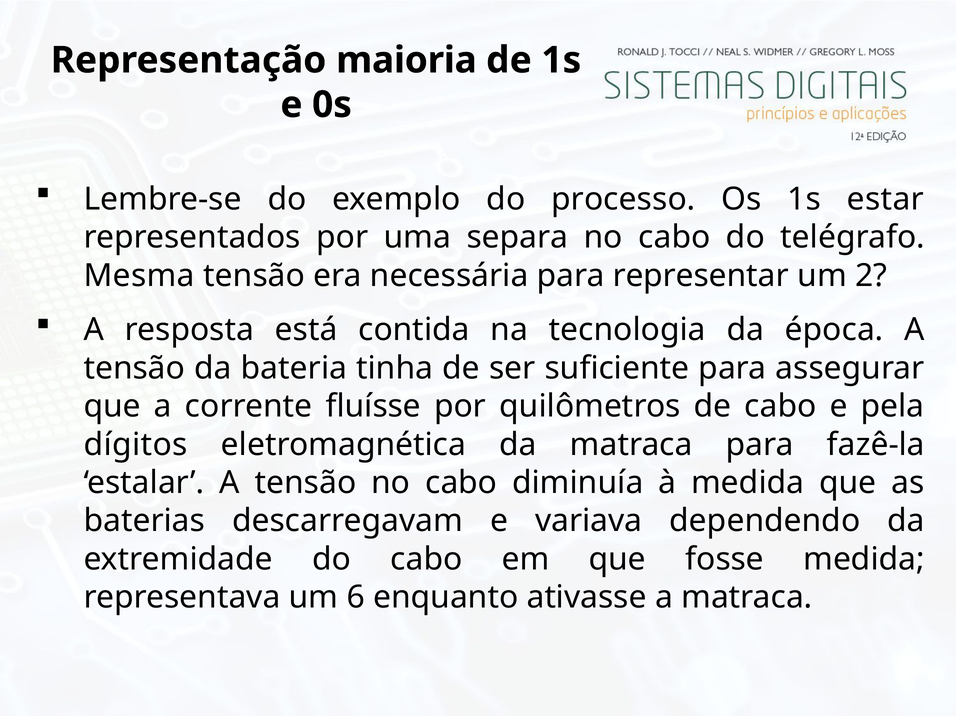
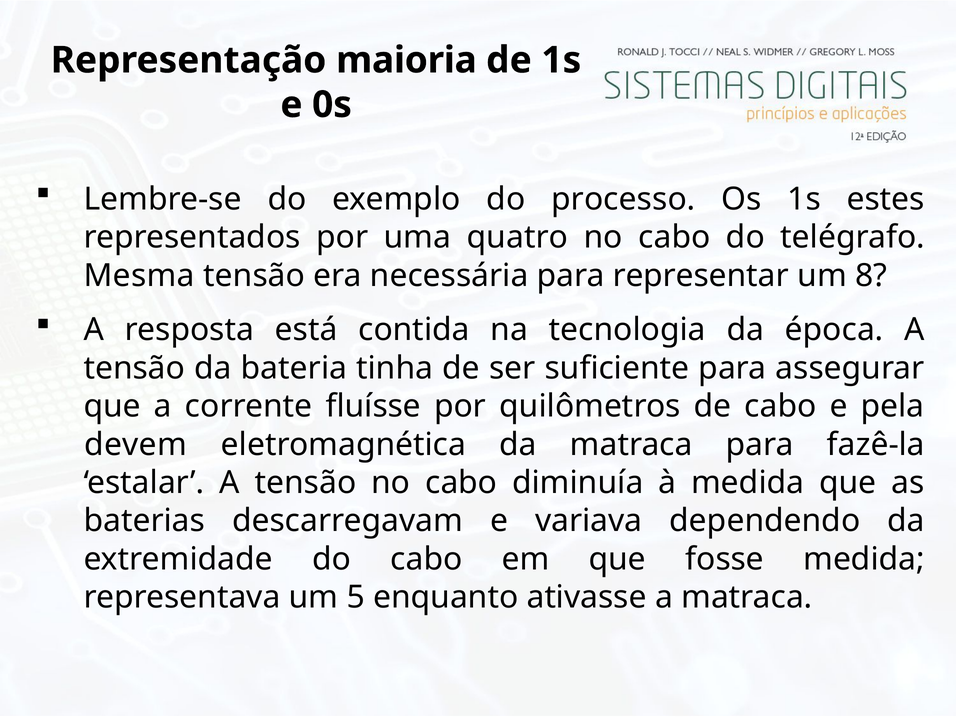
estar: estar -> estes
separa: separa -> quatro
2: 2 -> 8
dígitos: dígitos -> devem
6: 6 -> 5
